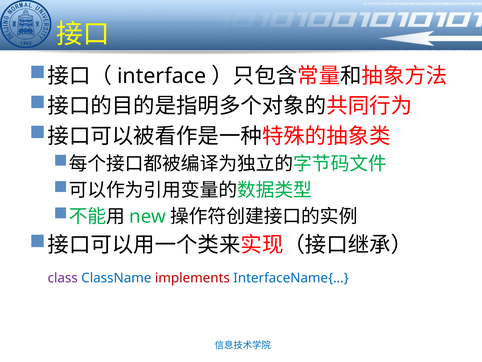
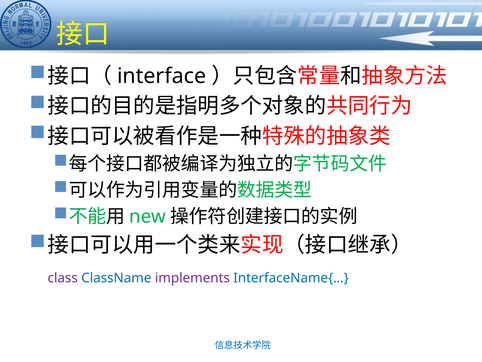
implements colour: red -> purple
